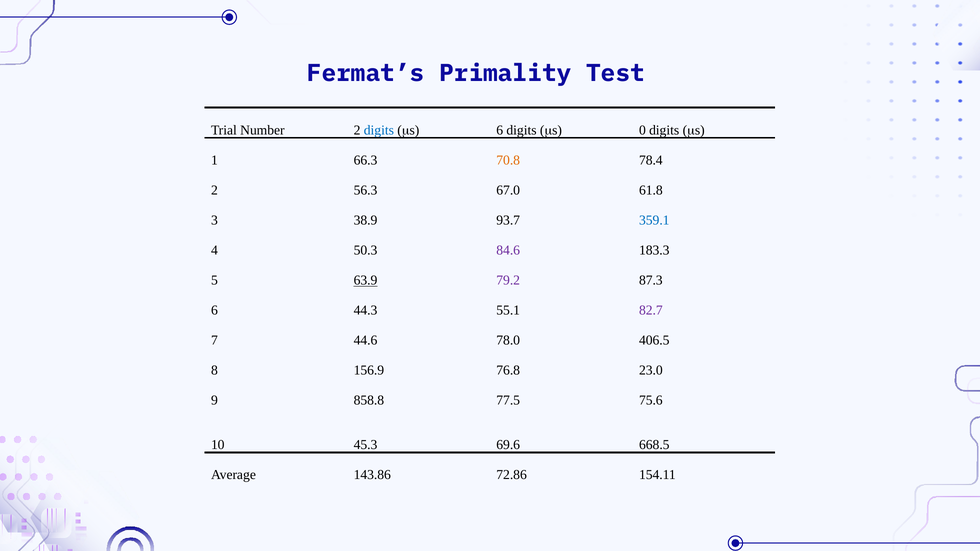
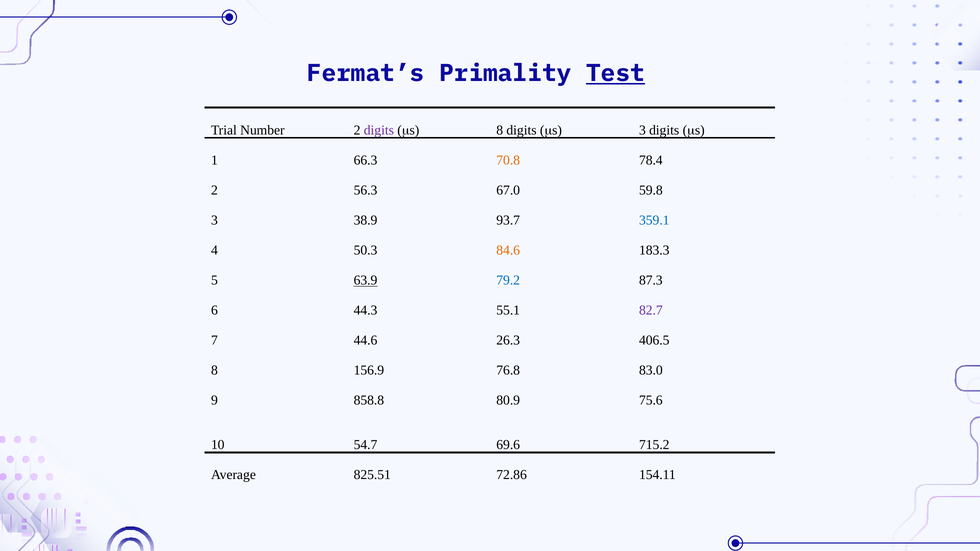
Test underline: none -> present
digits at (379, 130) colour: blue -> purple
s 6: 6 -> 8
s 0: 0 -> 3
61.8: 61.8 -> 59.8
84.6 colour: purple -> orange
79.2 colour: purple -> blue
78.0: 78.0 -> 26.3
23.0: 23.0 -> 83.0
77.5: 77.5 -> 80.9
45.3: 45.3 -> 54.7
668.5: 668.5 -> 715.2
143.86: 143.86 -> 825.51
